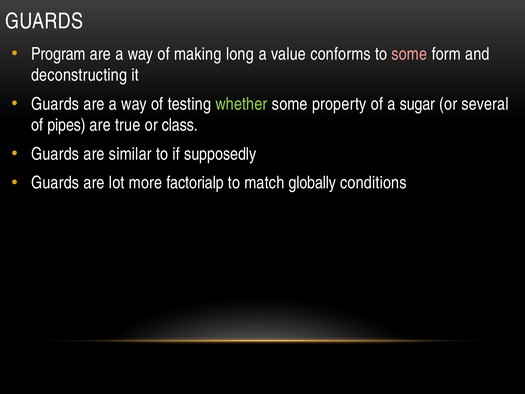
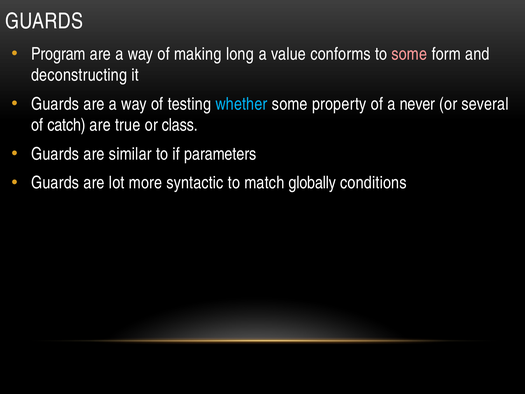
whether colour: light green -> light blue
sugar: sugar -> never
pipes: pipes -> catch
supposedly: supposedly -> parameters
factorialp: factorialp -> syntactic
